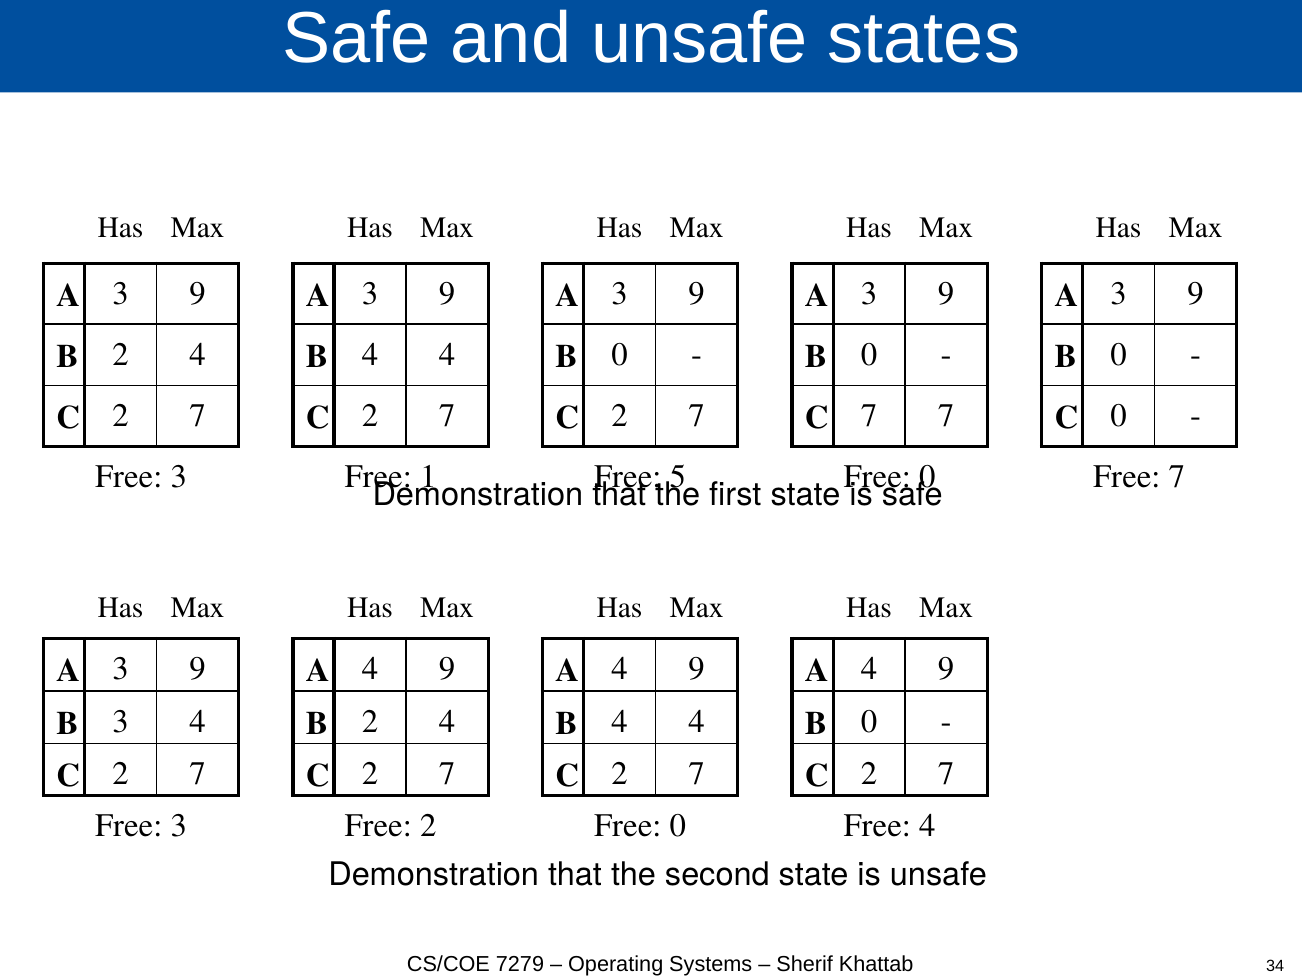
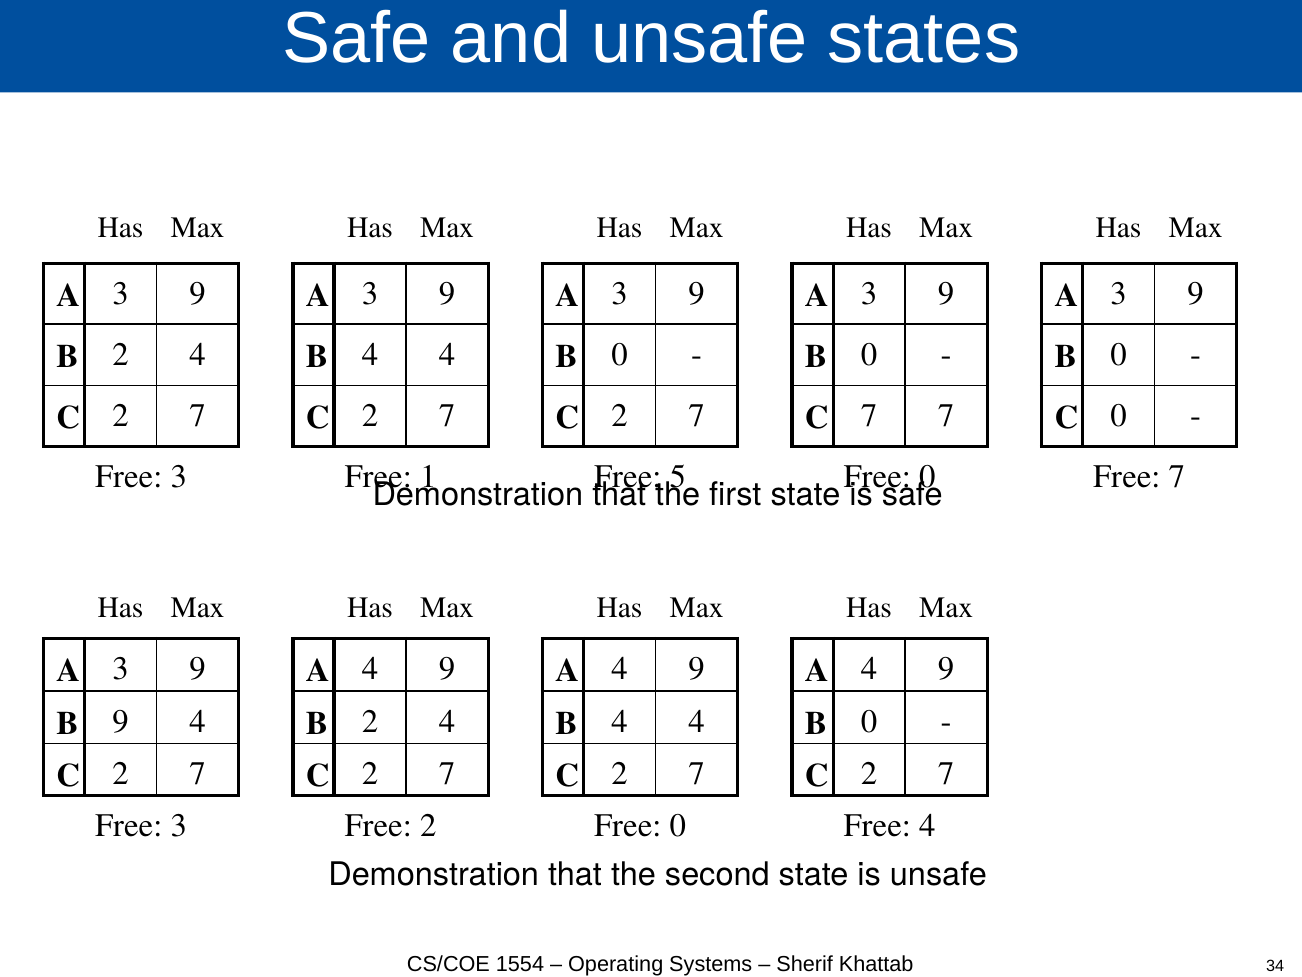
B 3: 3 -> 9
7279: 7279 -> 1554
